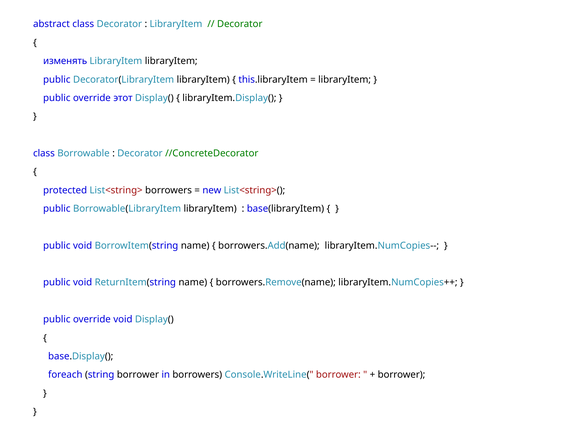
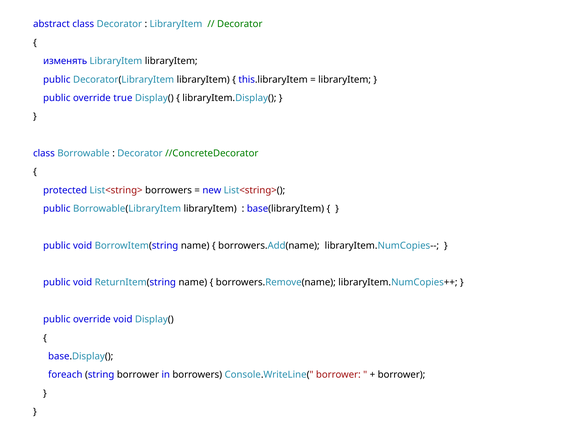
этот: этот -> true
